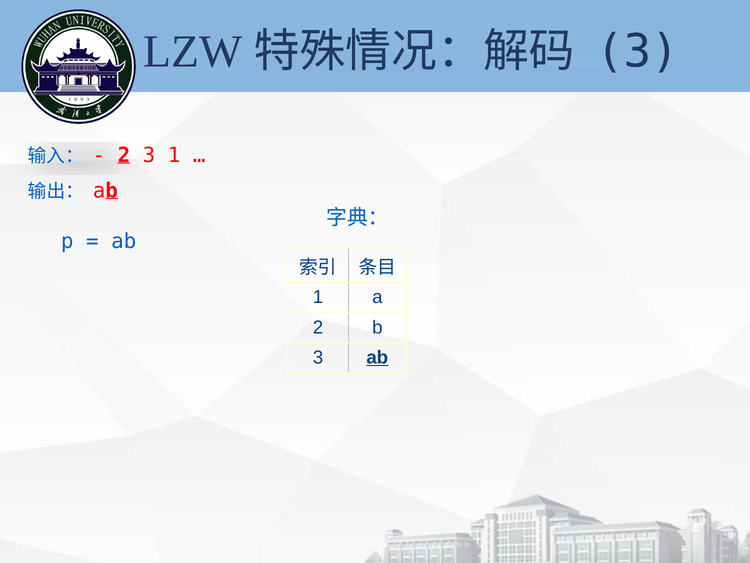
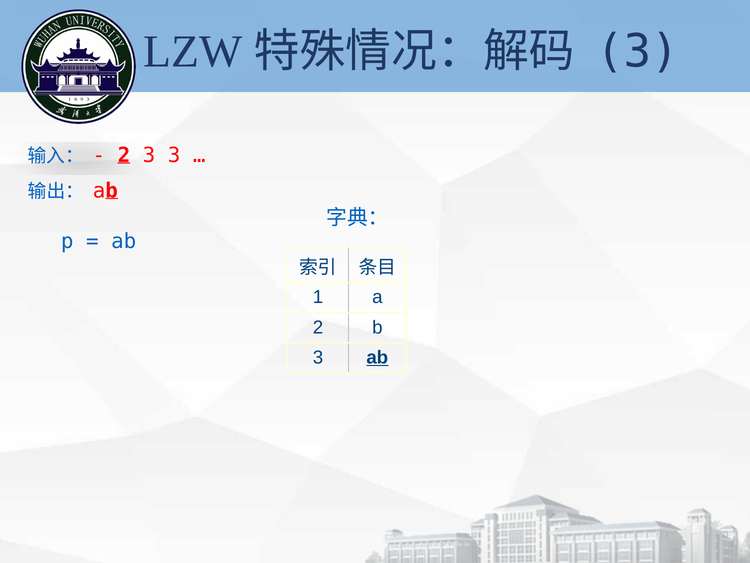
3 1: 1 -> 3
